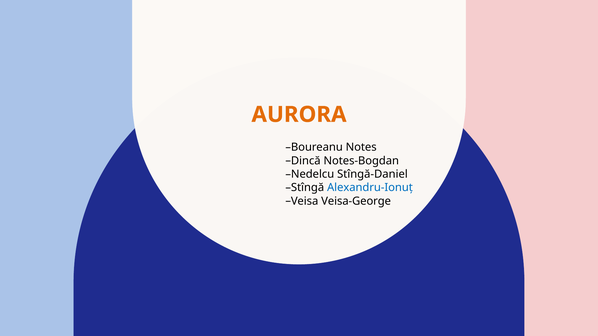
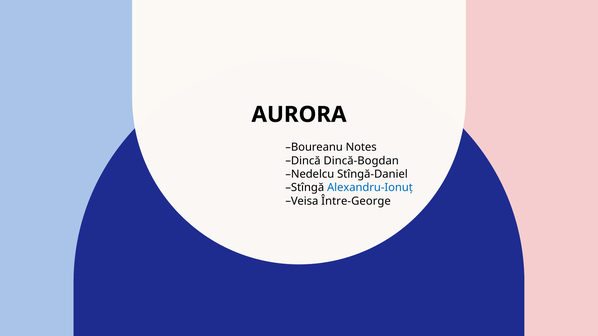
AURORA colour: orange -> black
Notes-Bogdan: Notes-Bogdan -> Dincă-Bogdan
Veisa-George: Veisa-George -> Între-George
